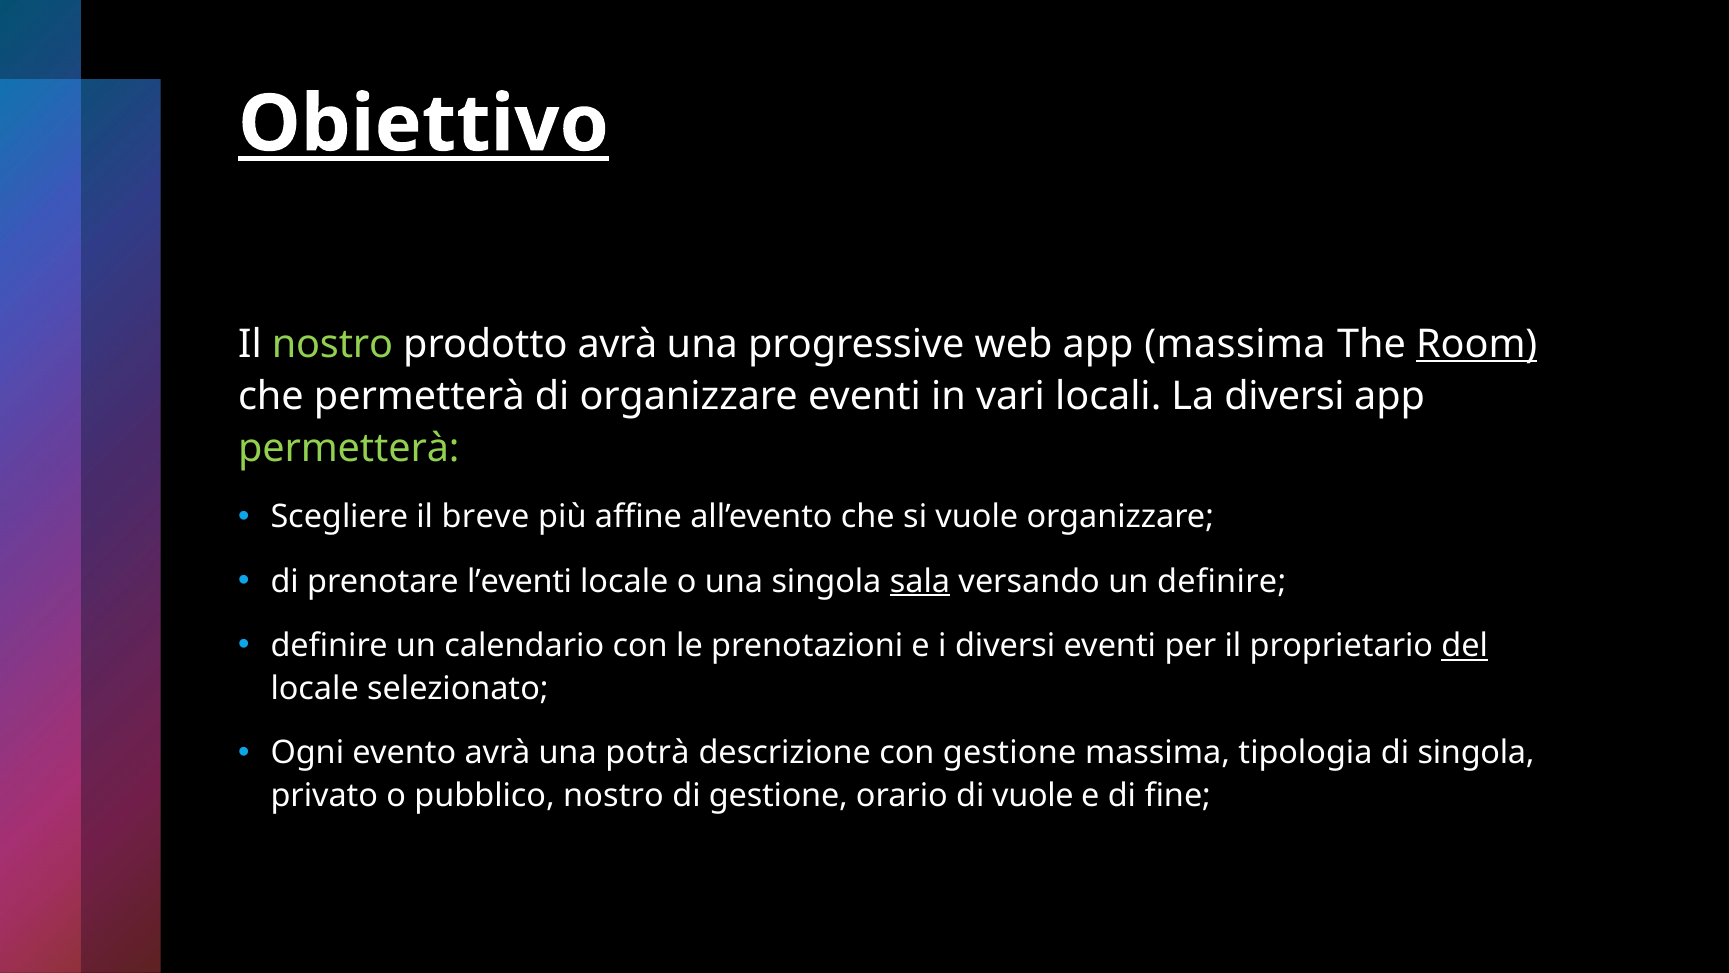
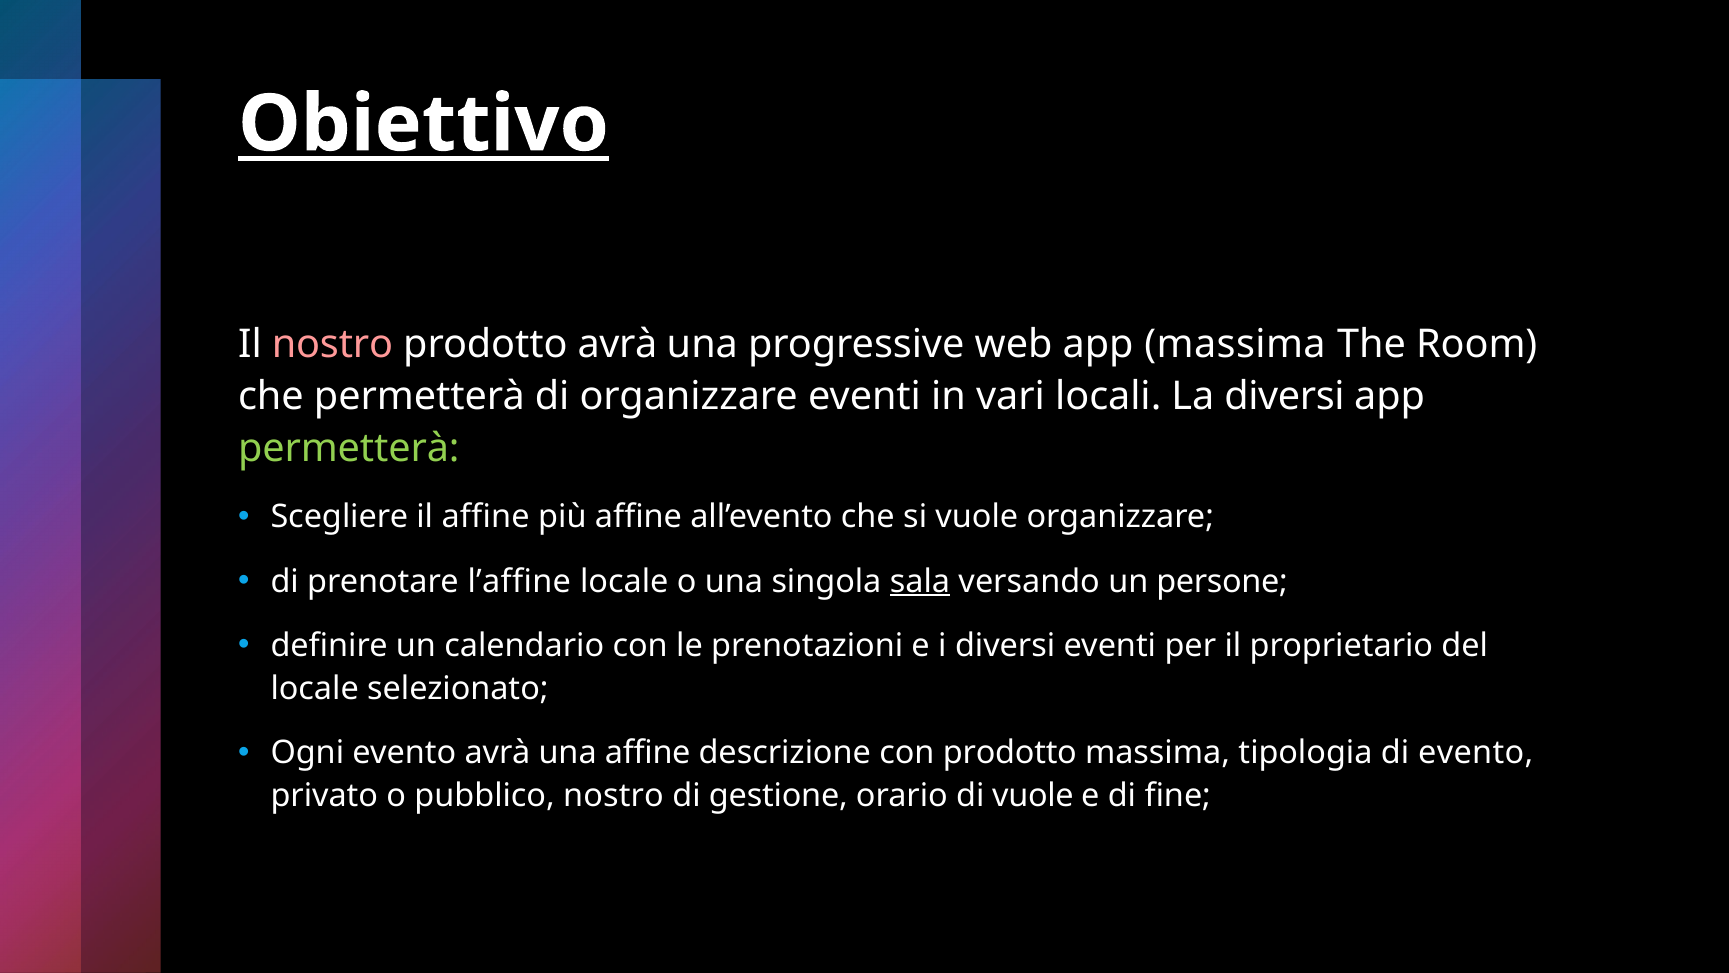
nostro at (332, 344) colour: light green -> pink
Room underline: present -> none
il breve: breve -> affine
l’eventi: l’eventi -> l’affine
un definire: definire -> persone
del underline: present -> none
una potrà: potrà -> affine
con gestione: gestione -> prodotto
di singola: singola -> evento
